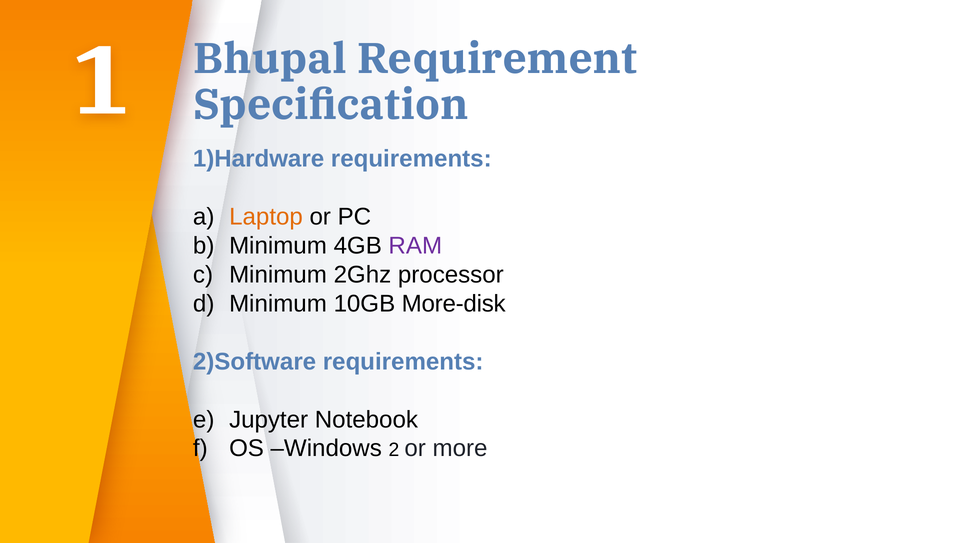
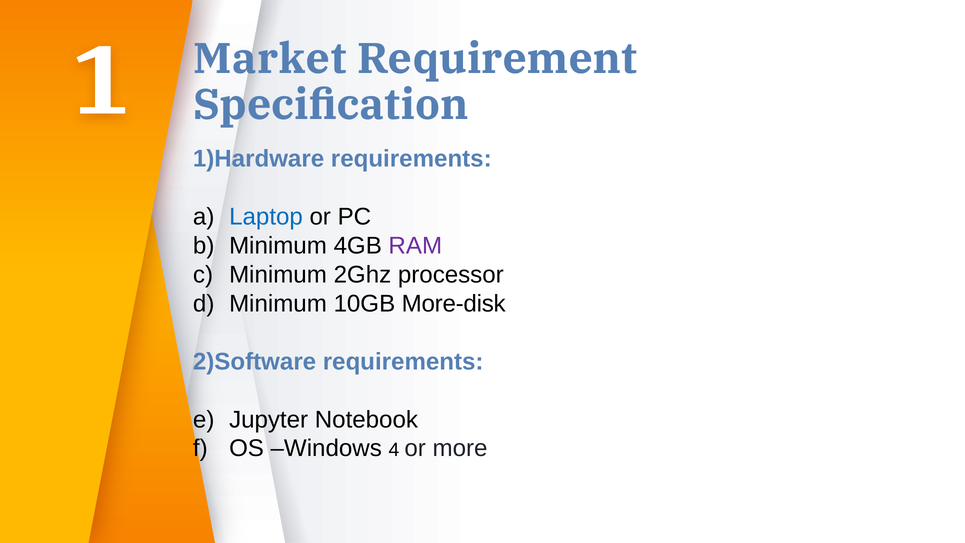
Bhupal: Bhupal -> Market
Laptop colour: orange -> blue
2: 2 -> 4
